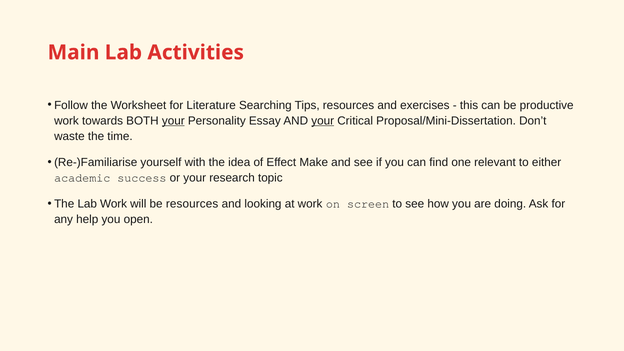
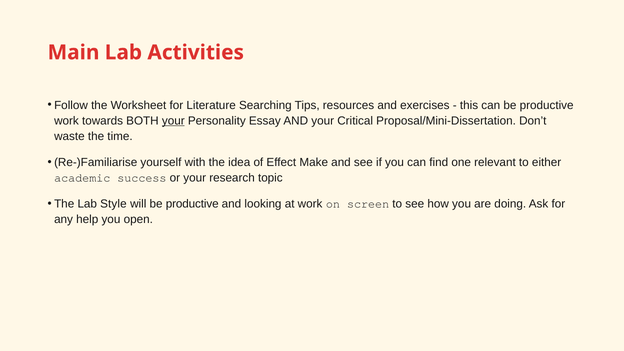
your at (323, 121) underline: present -> none
Lab Work: Work -> Style
will be resources: resources -> productive
